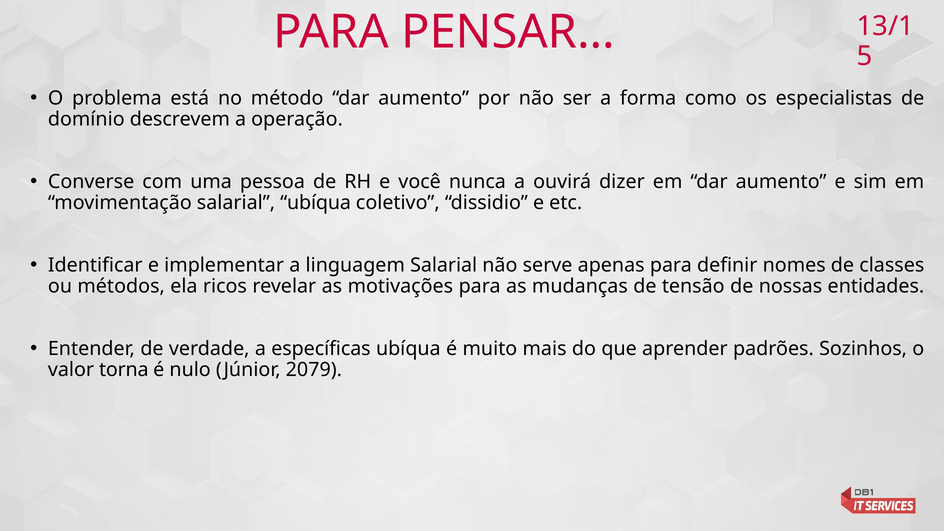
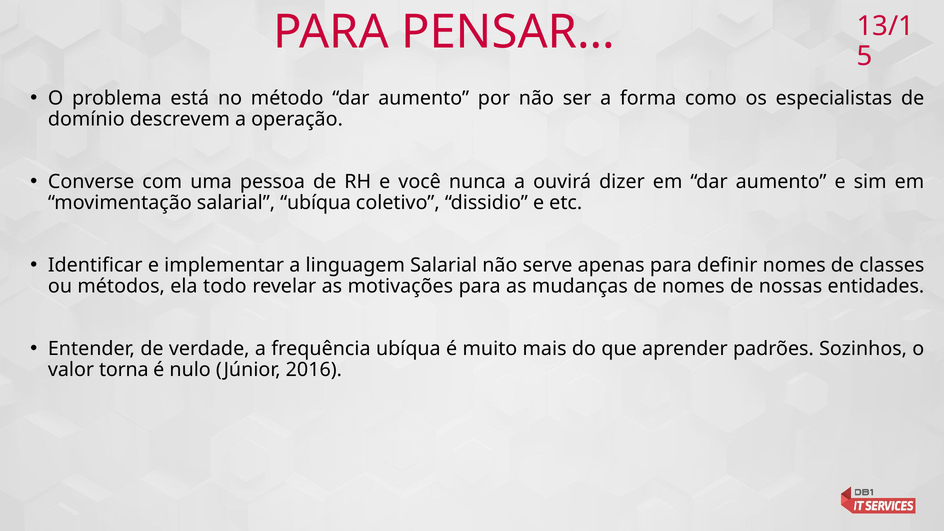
ricos: ricos -> todo
de tensão: tensão -> nomes
específicas: específicas -> frequência
2079: 2079 -> 2016
